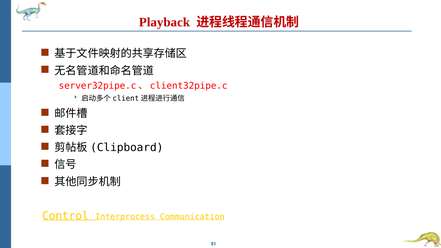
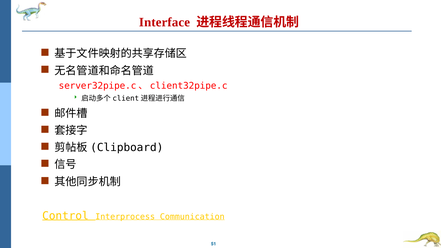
Playback: Playback -> Interface
